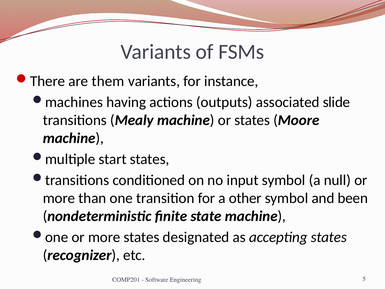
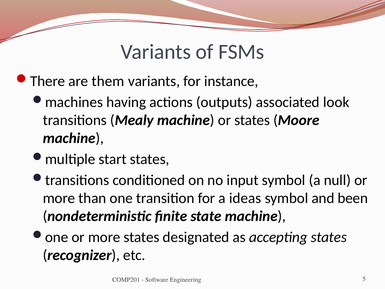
slide: slide -> look
other: other -> ideas
